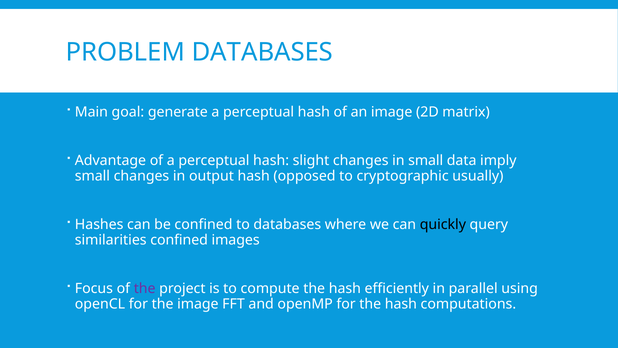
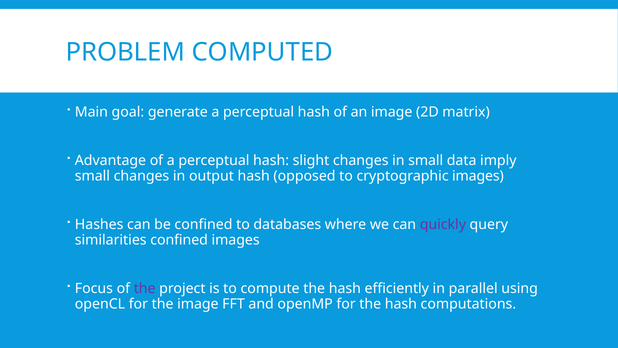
PROBLEM DATABASES: DATABASES -> COMPUTED
cryptographic usually: usually -> images
quickly colour: black -> purple
